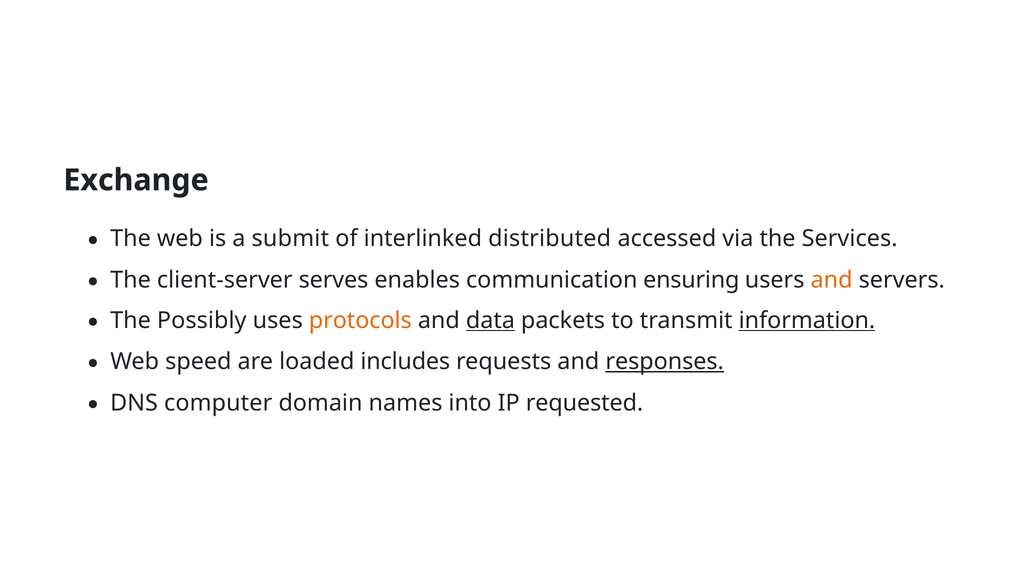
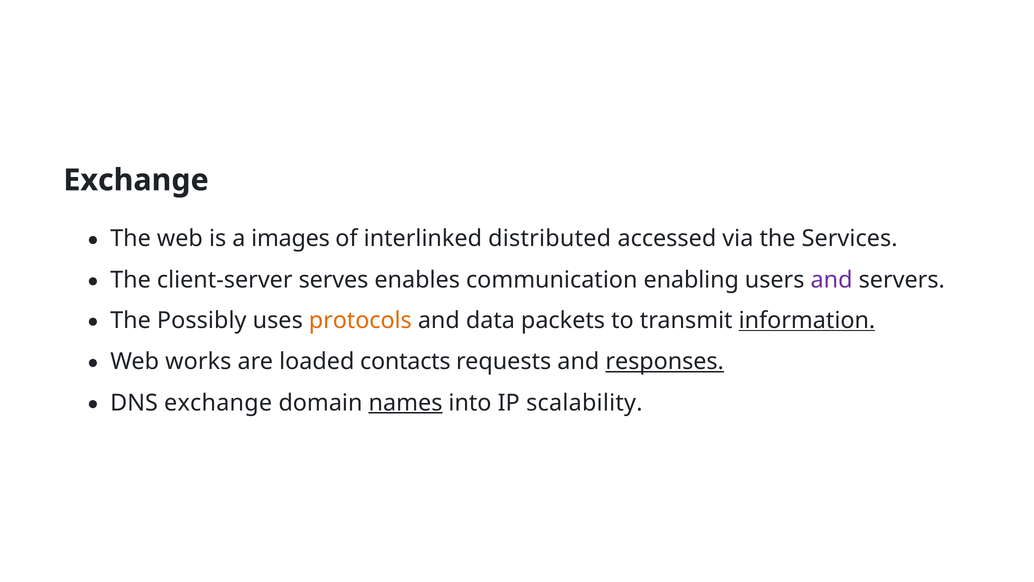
submit: submit -> images
ensuring: ensuring -> enabling
and at (832, 280) colour: orange -> purple
data underline: present -> none
speed: speed -> works
includes: includes -> contacts
DNS computer: computer -> exchange
names underline: none -> present
requested: requested -> scalability
